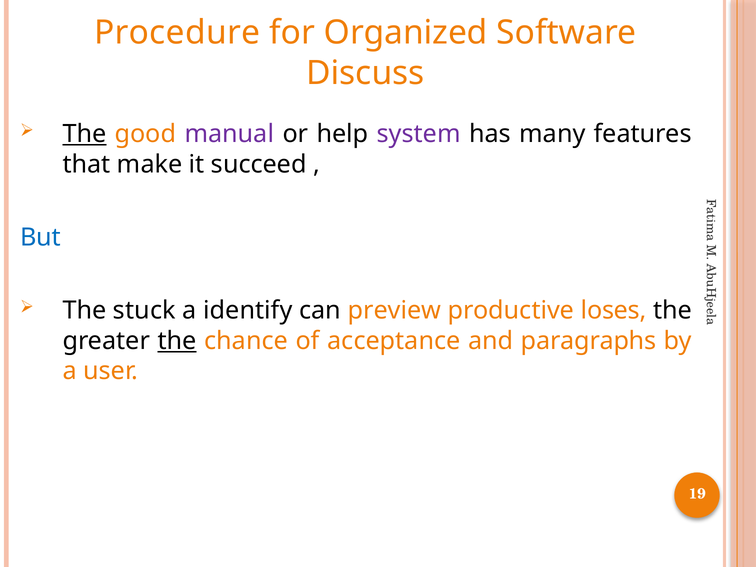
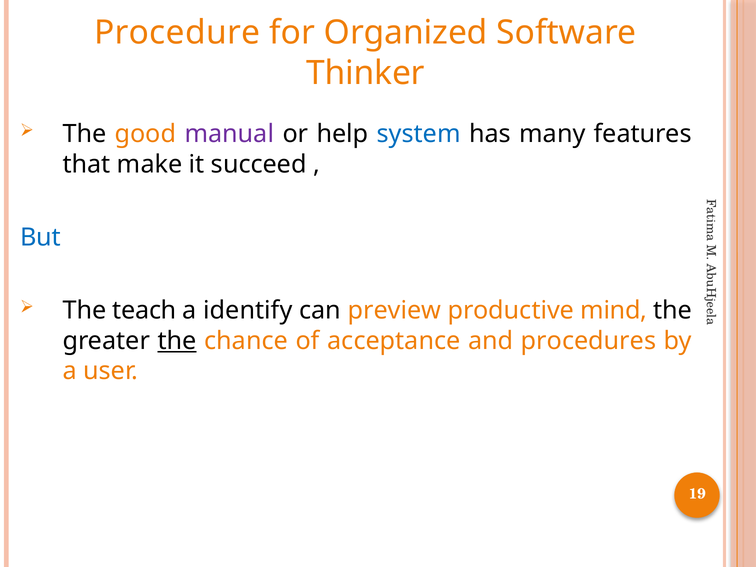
Discuss: Discuss -> Thinker
The at (84, 134) underline: present -> none
system colour: purple -> blue
stuck: stuck -> teach
loses: loses -> mind
paragraphs: paragraphs -> procedures
